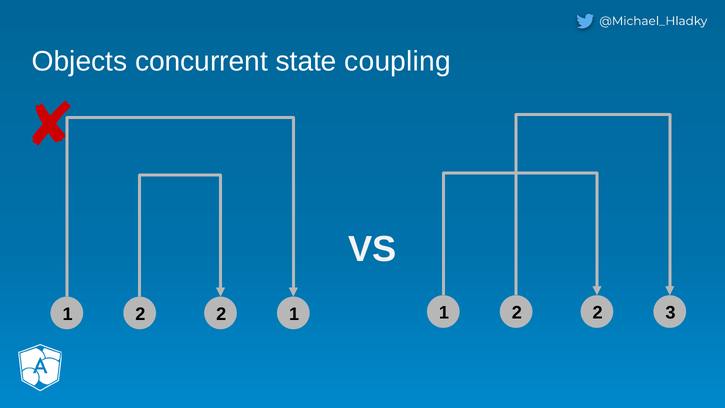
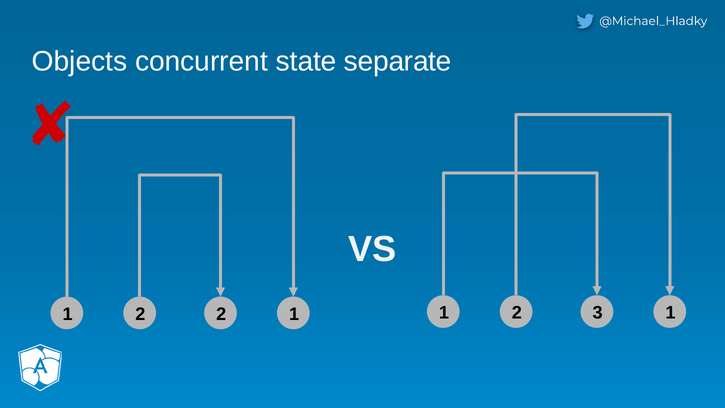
coupling: coupling -> separate
3 at (670, 313): 3 -> 1
2 1 2: 2 -> 3
